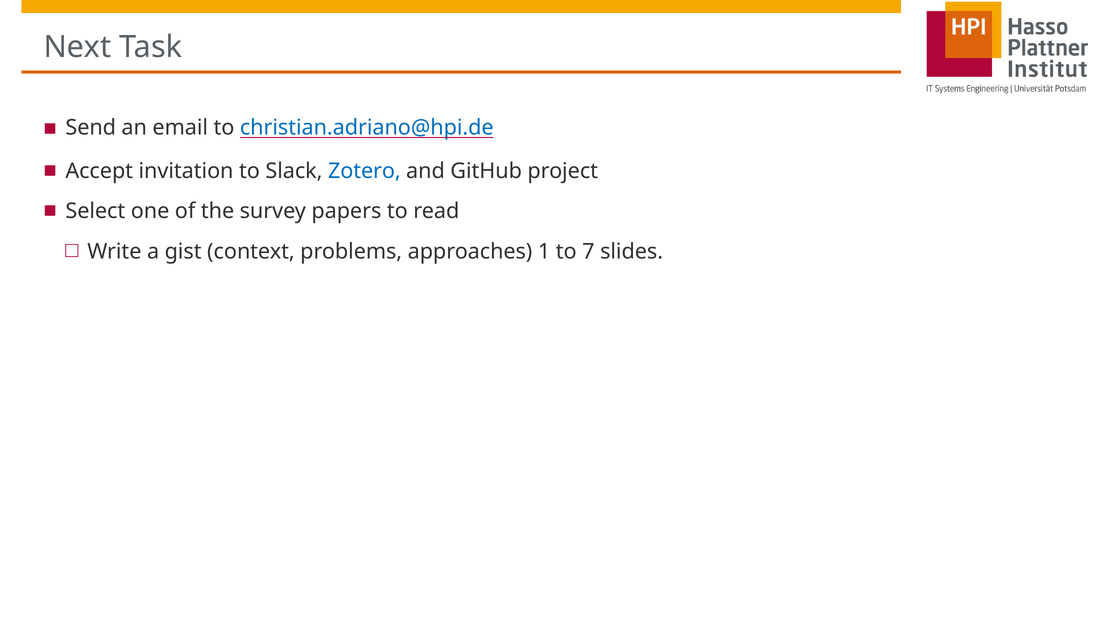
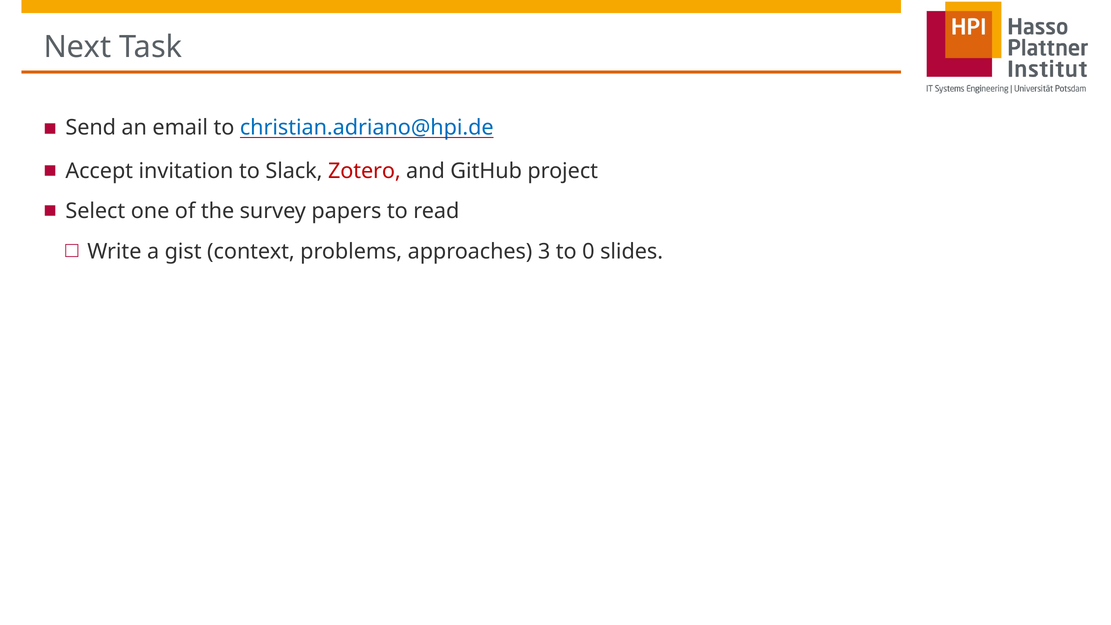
Zotero colour: blue -> red
1: 1 -> 3
7: 7 -> 0
